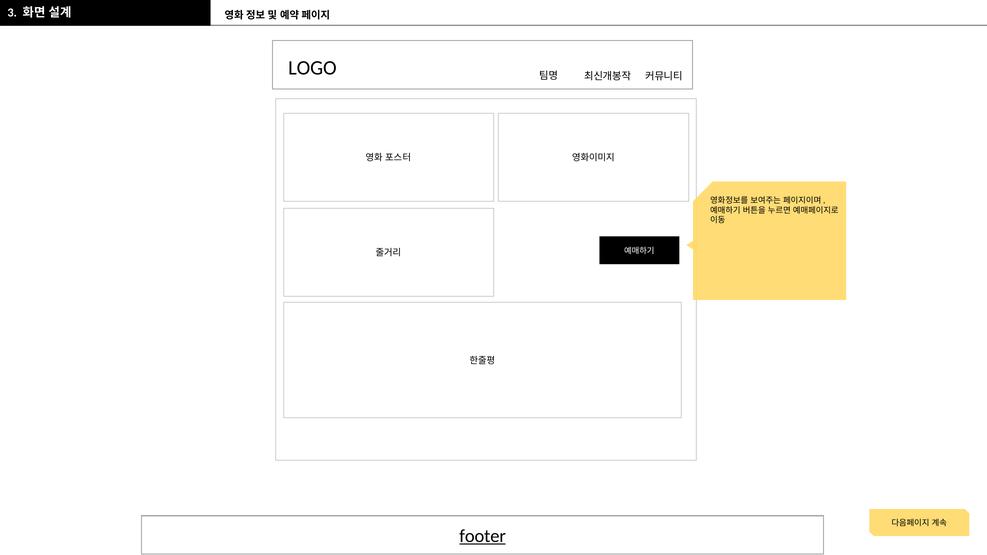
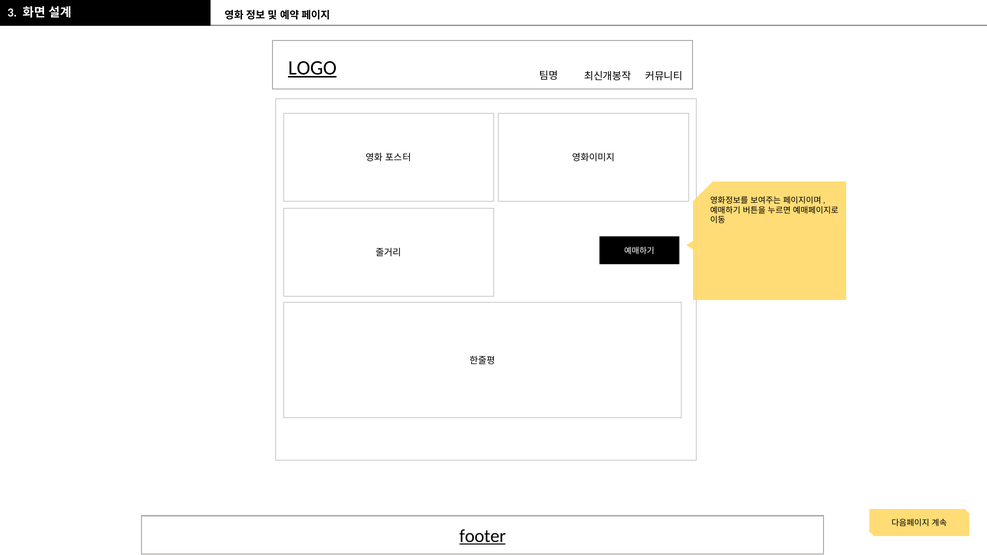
LOGO underline: none -> present
